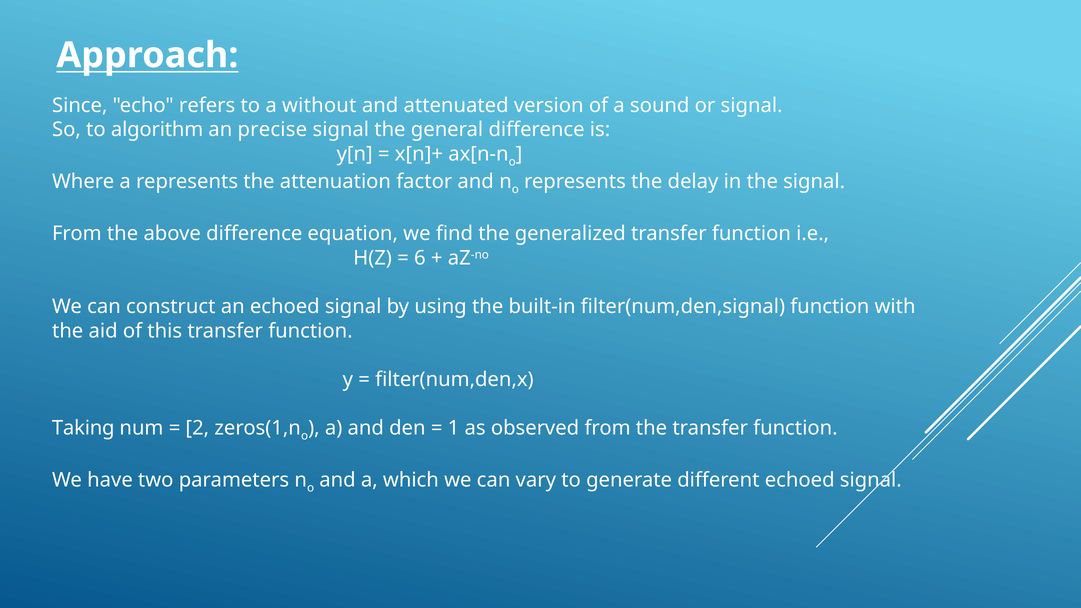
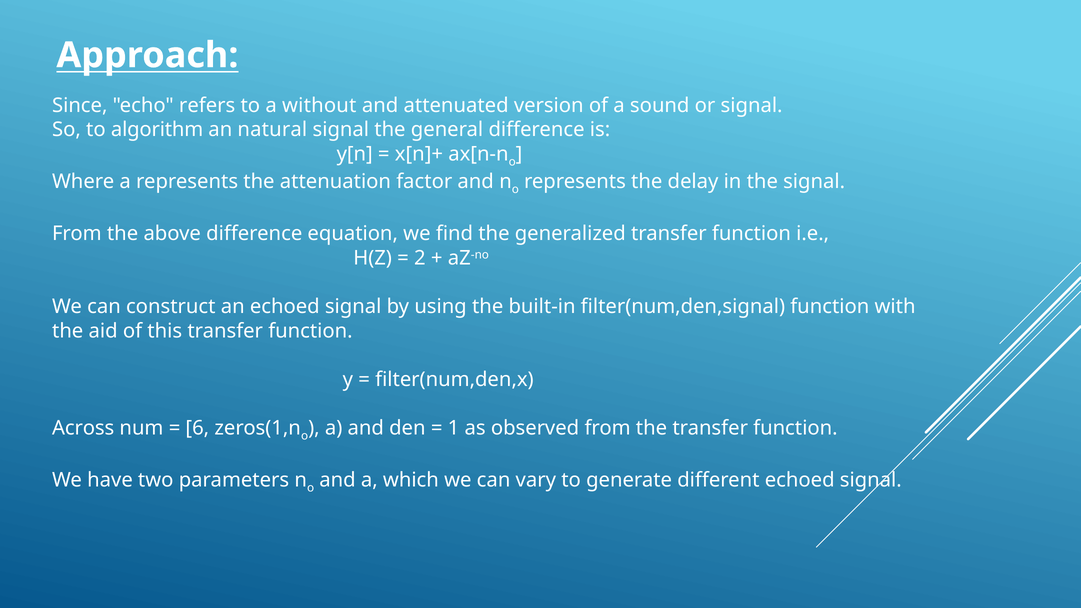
precise: precise -> natural
6: 6 -> 2
Taking: Taking -> Across
2: 2 -> 6
